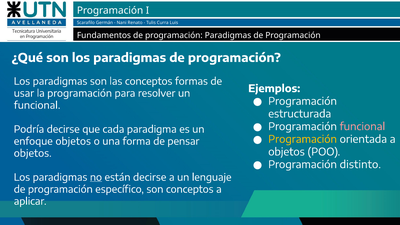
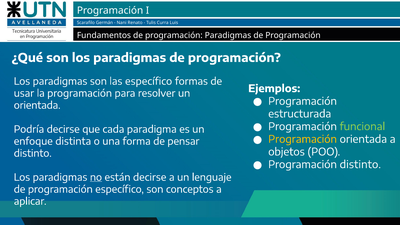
las conceptos: conceptos -> específico
funcional at (37, 105): funcional -> orientada
funcional at (362, 127) colour: pink -> light green
enfoque objetos: objetos -> distinta
objetos at (33, 153): objetos -> distinto
